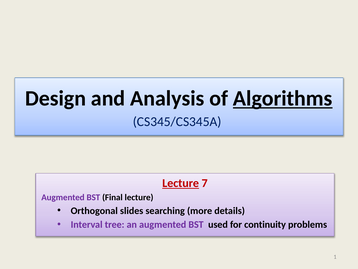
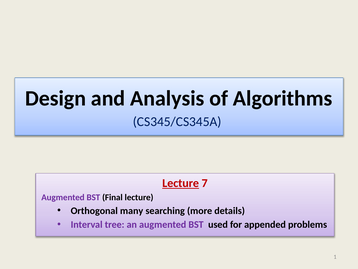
Algorithms underline: present -> none
slides: slides -> many
continuity: continuity -> appended
